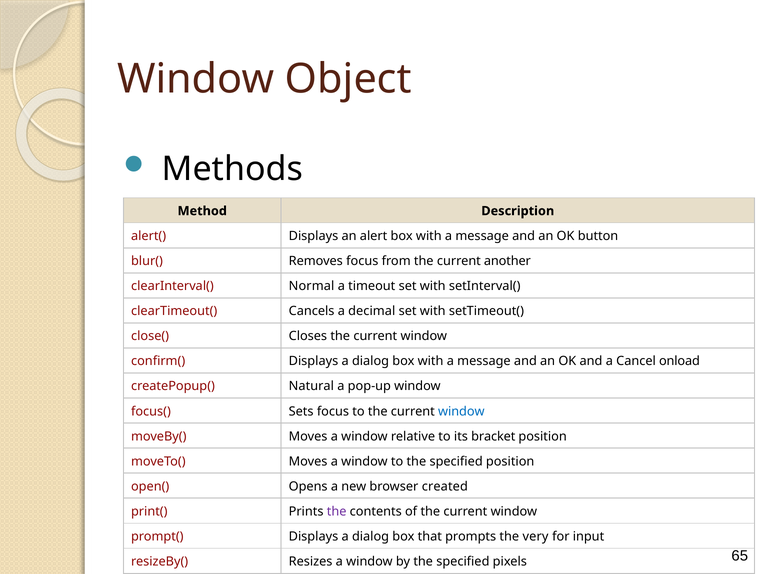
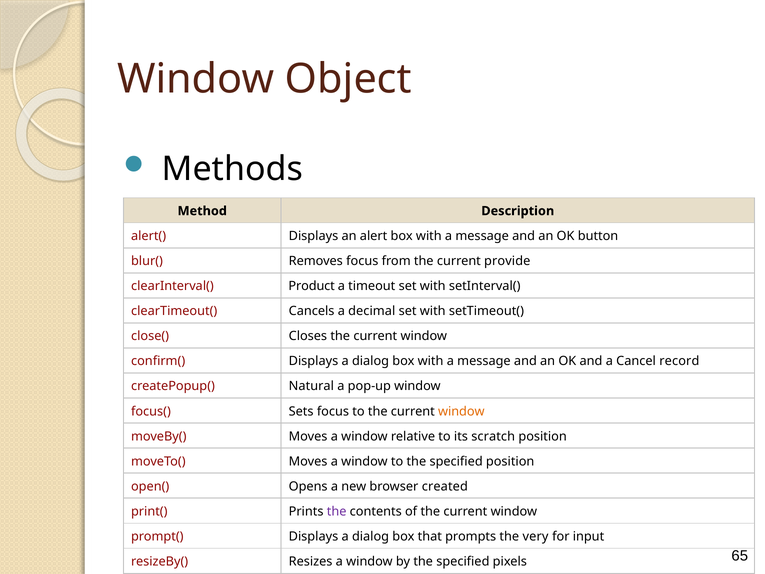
another: another -> provide
Normal: Normal -> Product
onload: onload -> record
window at (461, 411) colour: blue -> orange
bracket: bracket -> scratch
